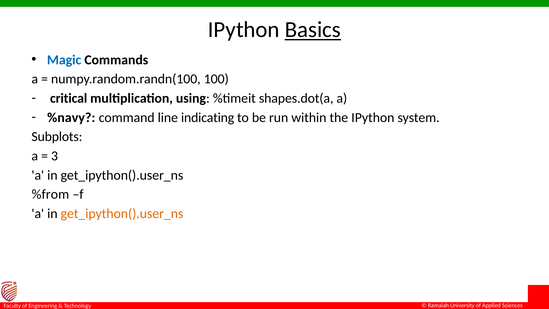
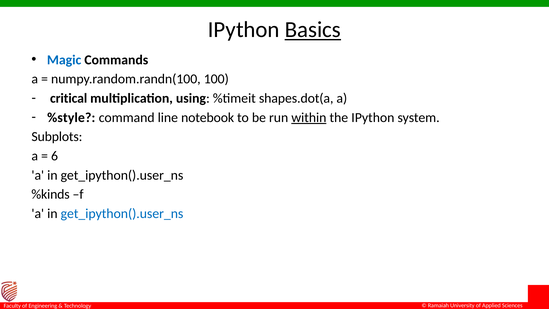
%navy: %navy -> %style
indicating: indicating -> notebook
within underline: none -> present
3: 3 -> 6
%from: %from -> %kinds
get_ipython().user_ns at (122, 214) colour: orange -> blue
